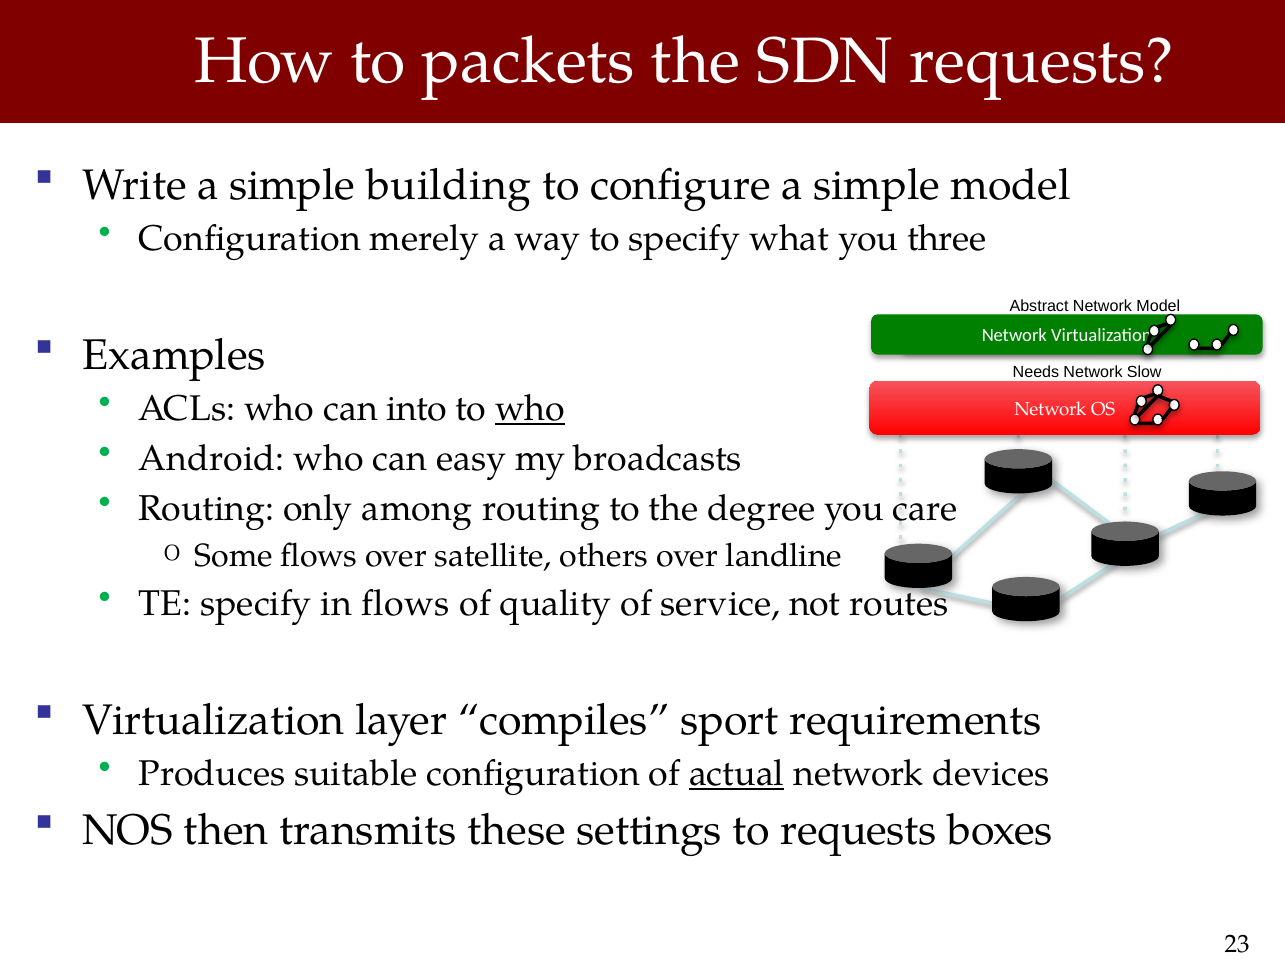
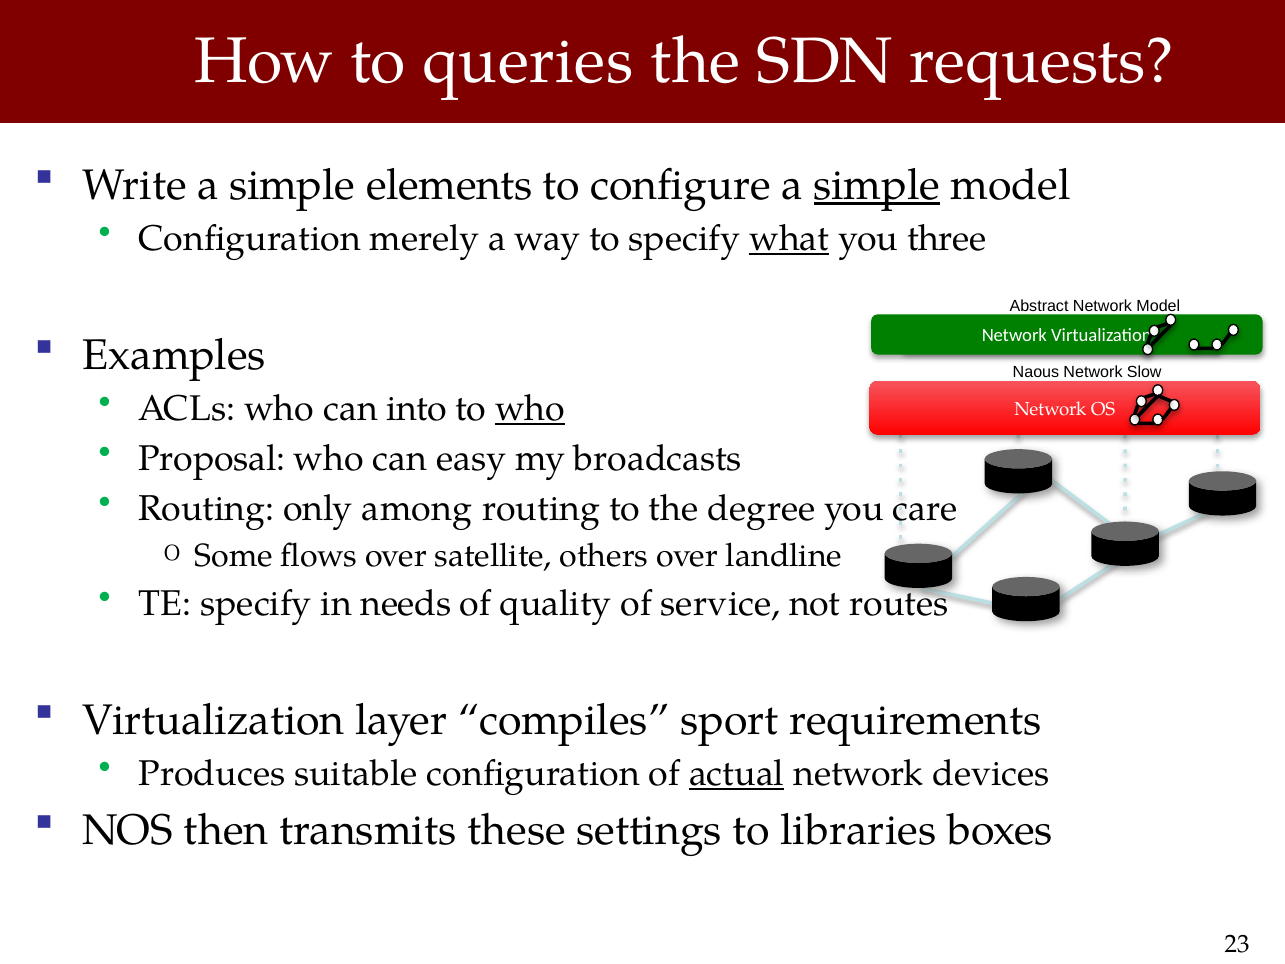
packets: packets -> queries
building: building -> elements
simple at (877, 185) underline: none -> present
what underline: none -> present
Needs: Needs -> Naous
Android: Android -> Proposal
in flows: flows -> needs
to requests: requests -> libraries
